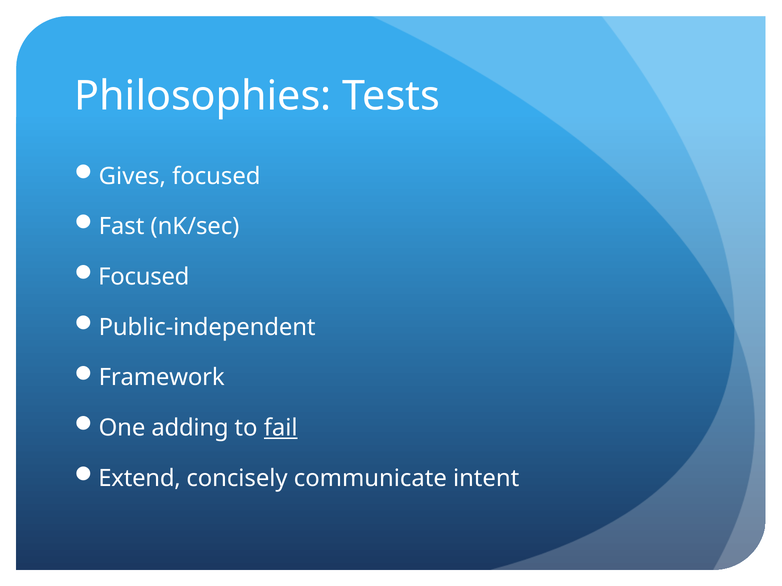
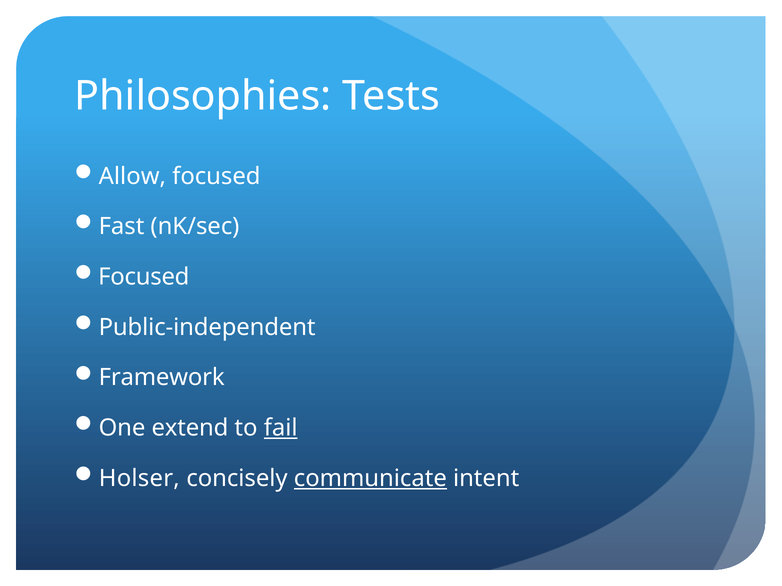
Gives: Gives -> Allow
adding: adding -> extend
Extend: Extend -> Holser
communicate underline: none -> present
